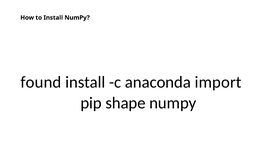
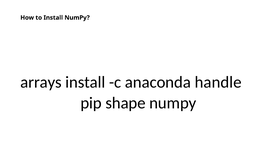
found: found -> arrays
import: import -> handle
